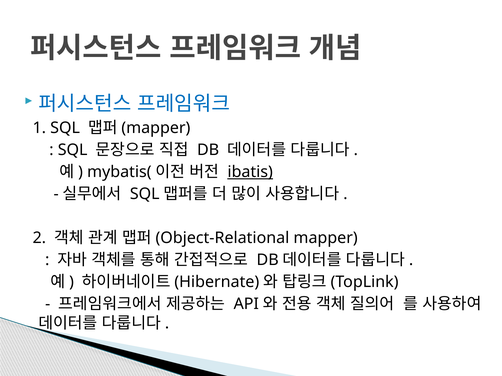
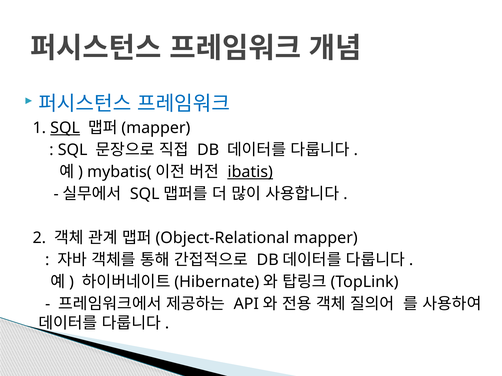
SQL at (65, 128) underline: none -> present
